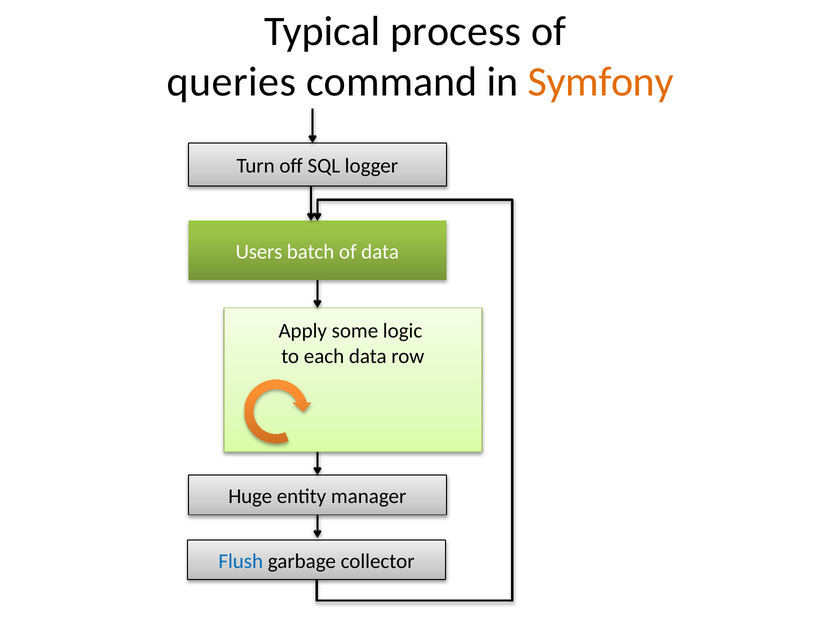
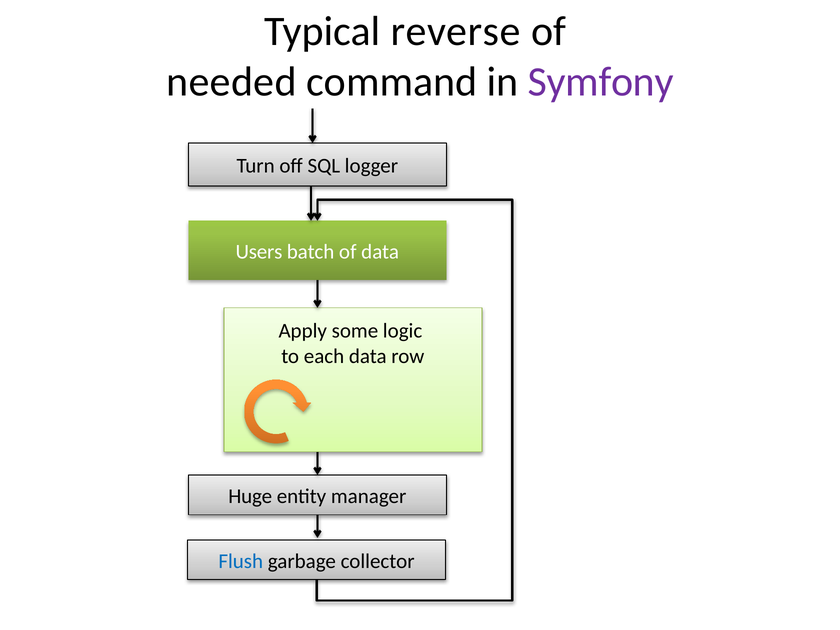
process: process -> reverse
queries: queries -> needed
Symfony colour: orange -> purple
